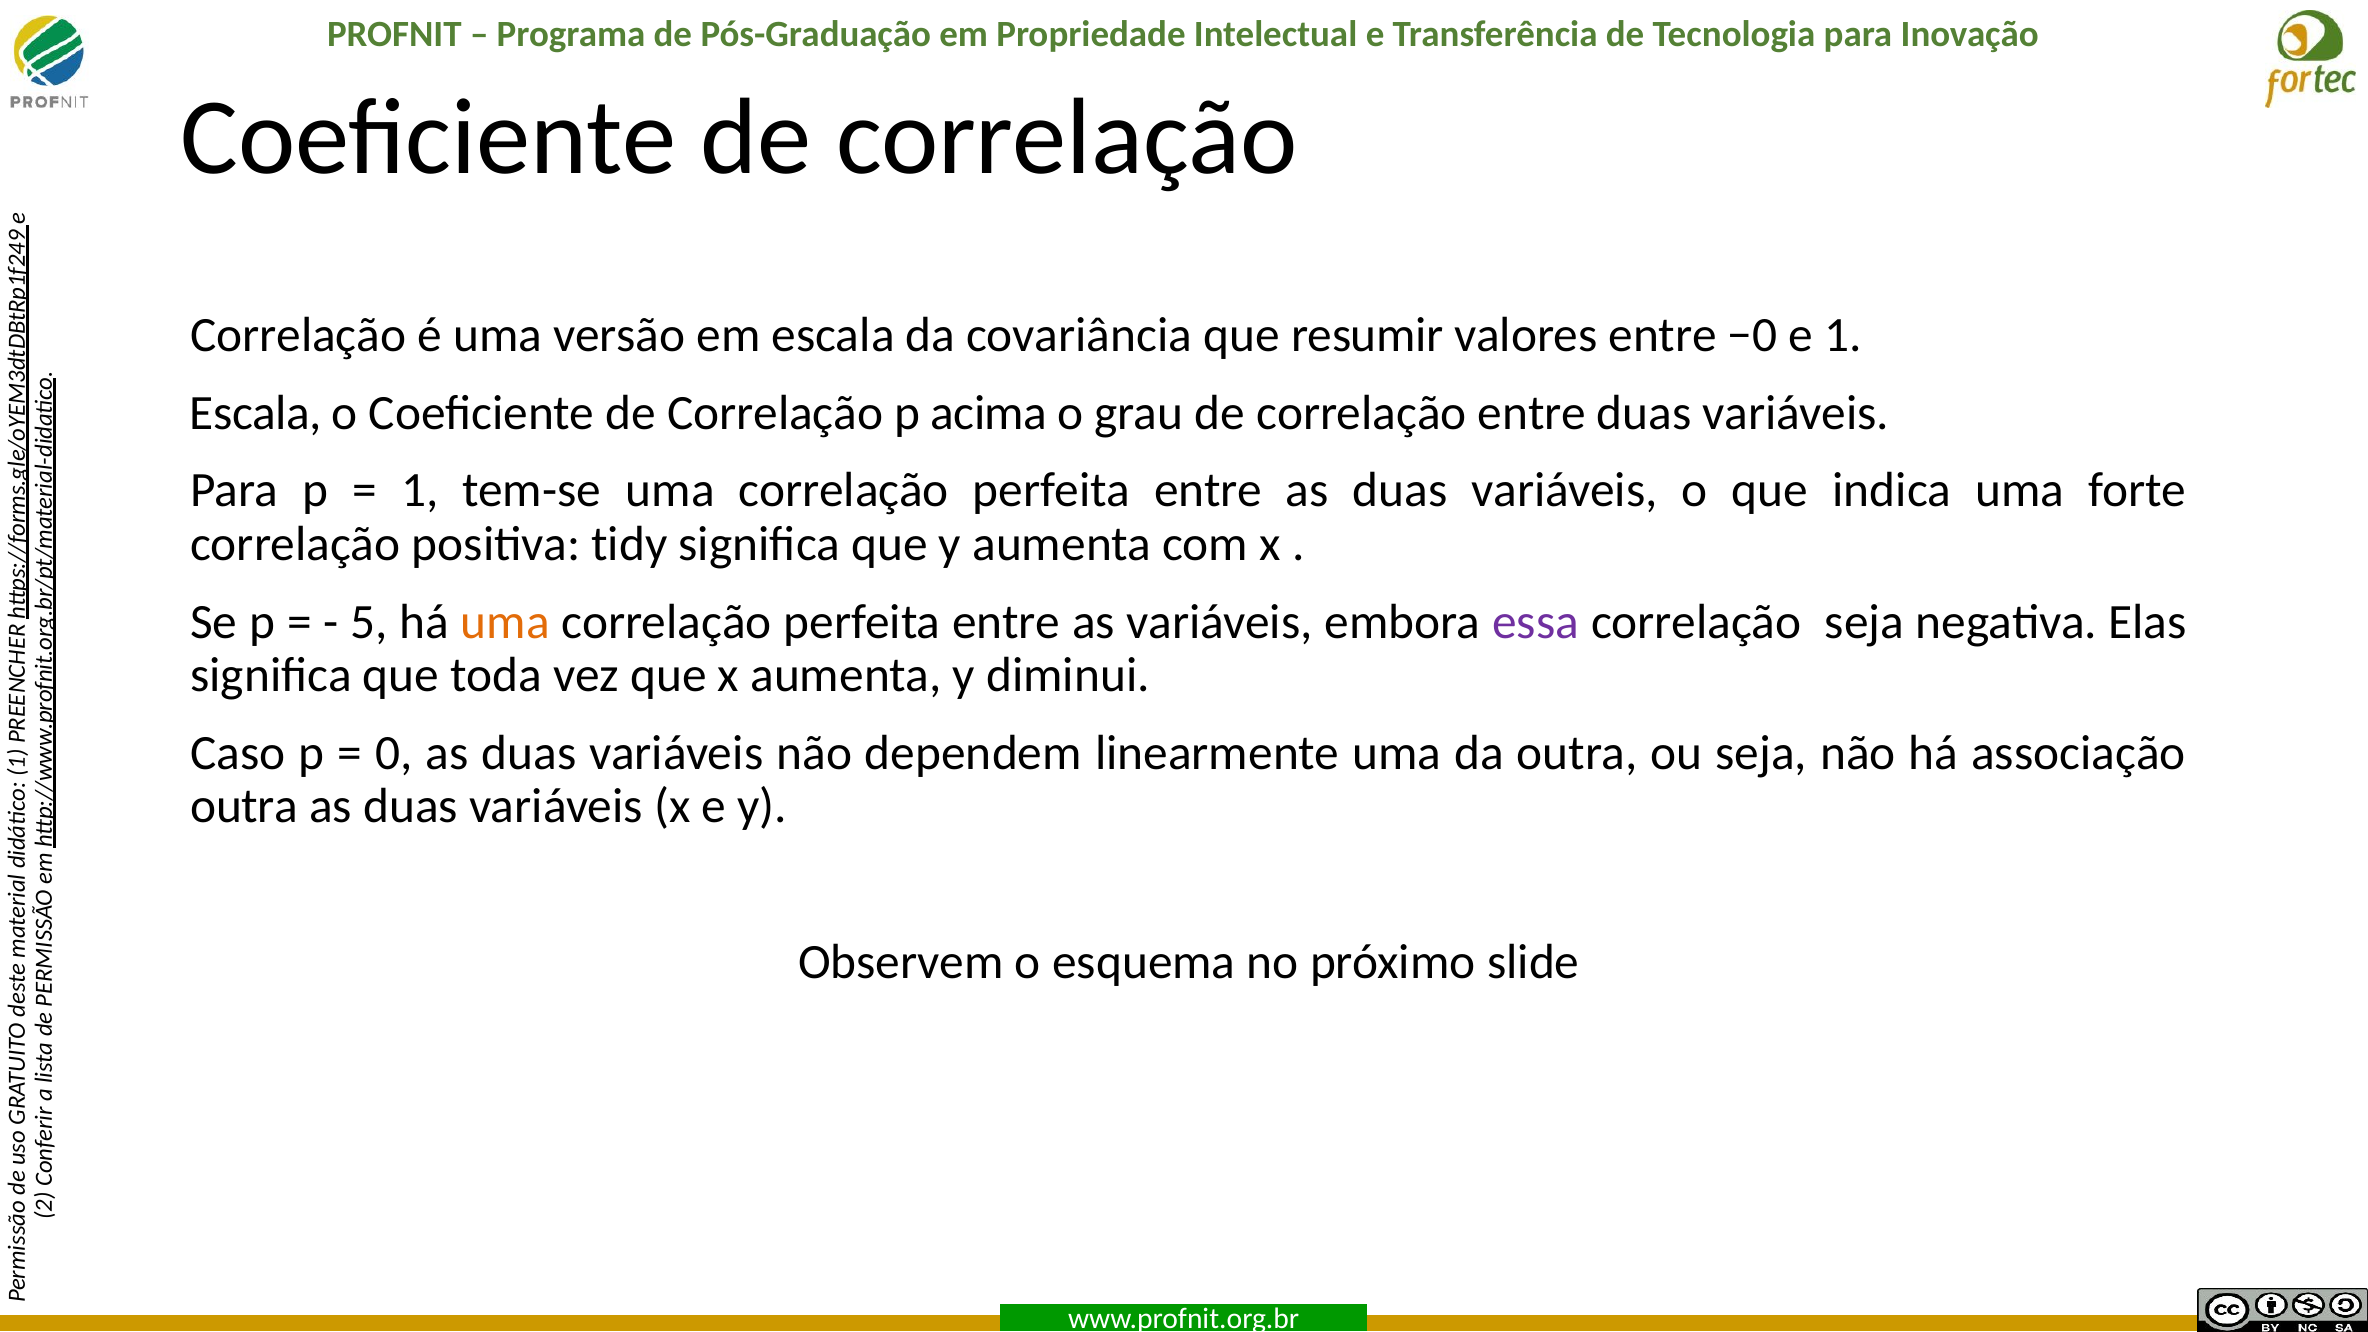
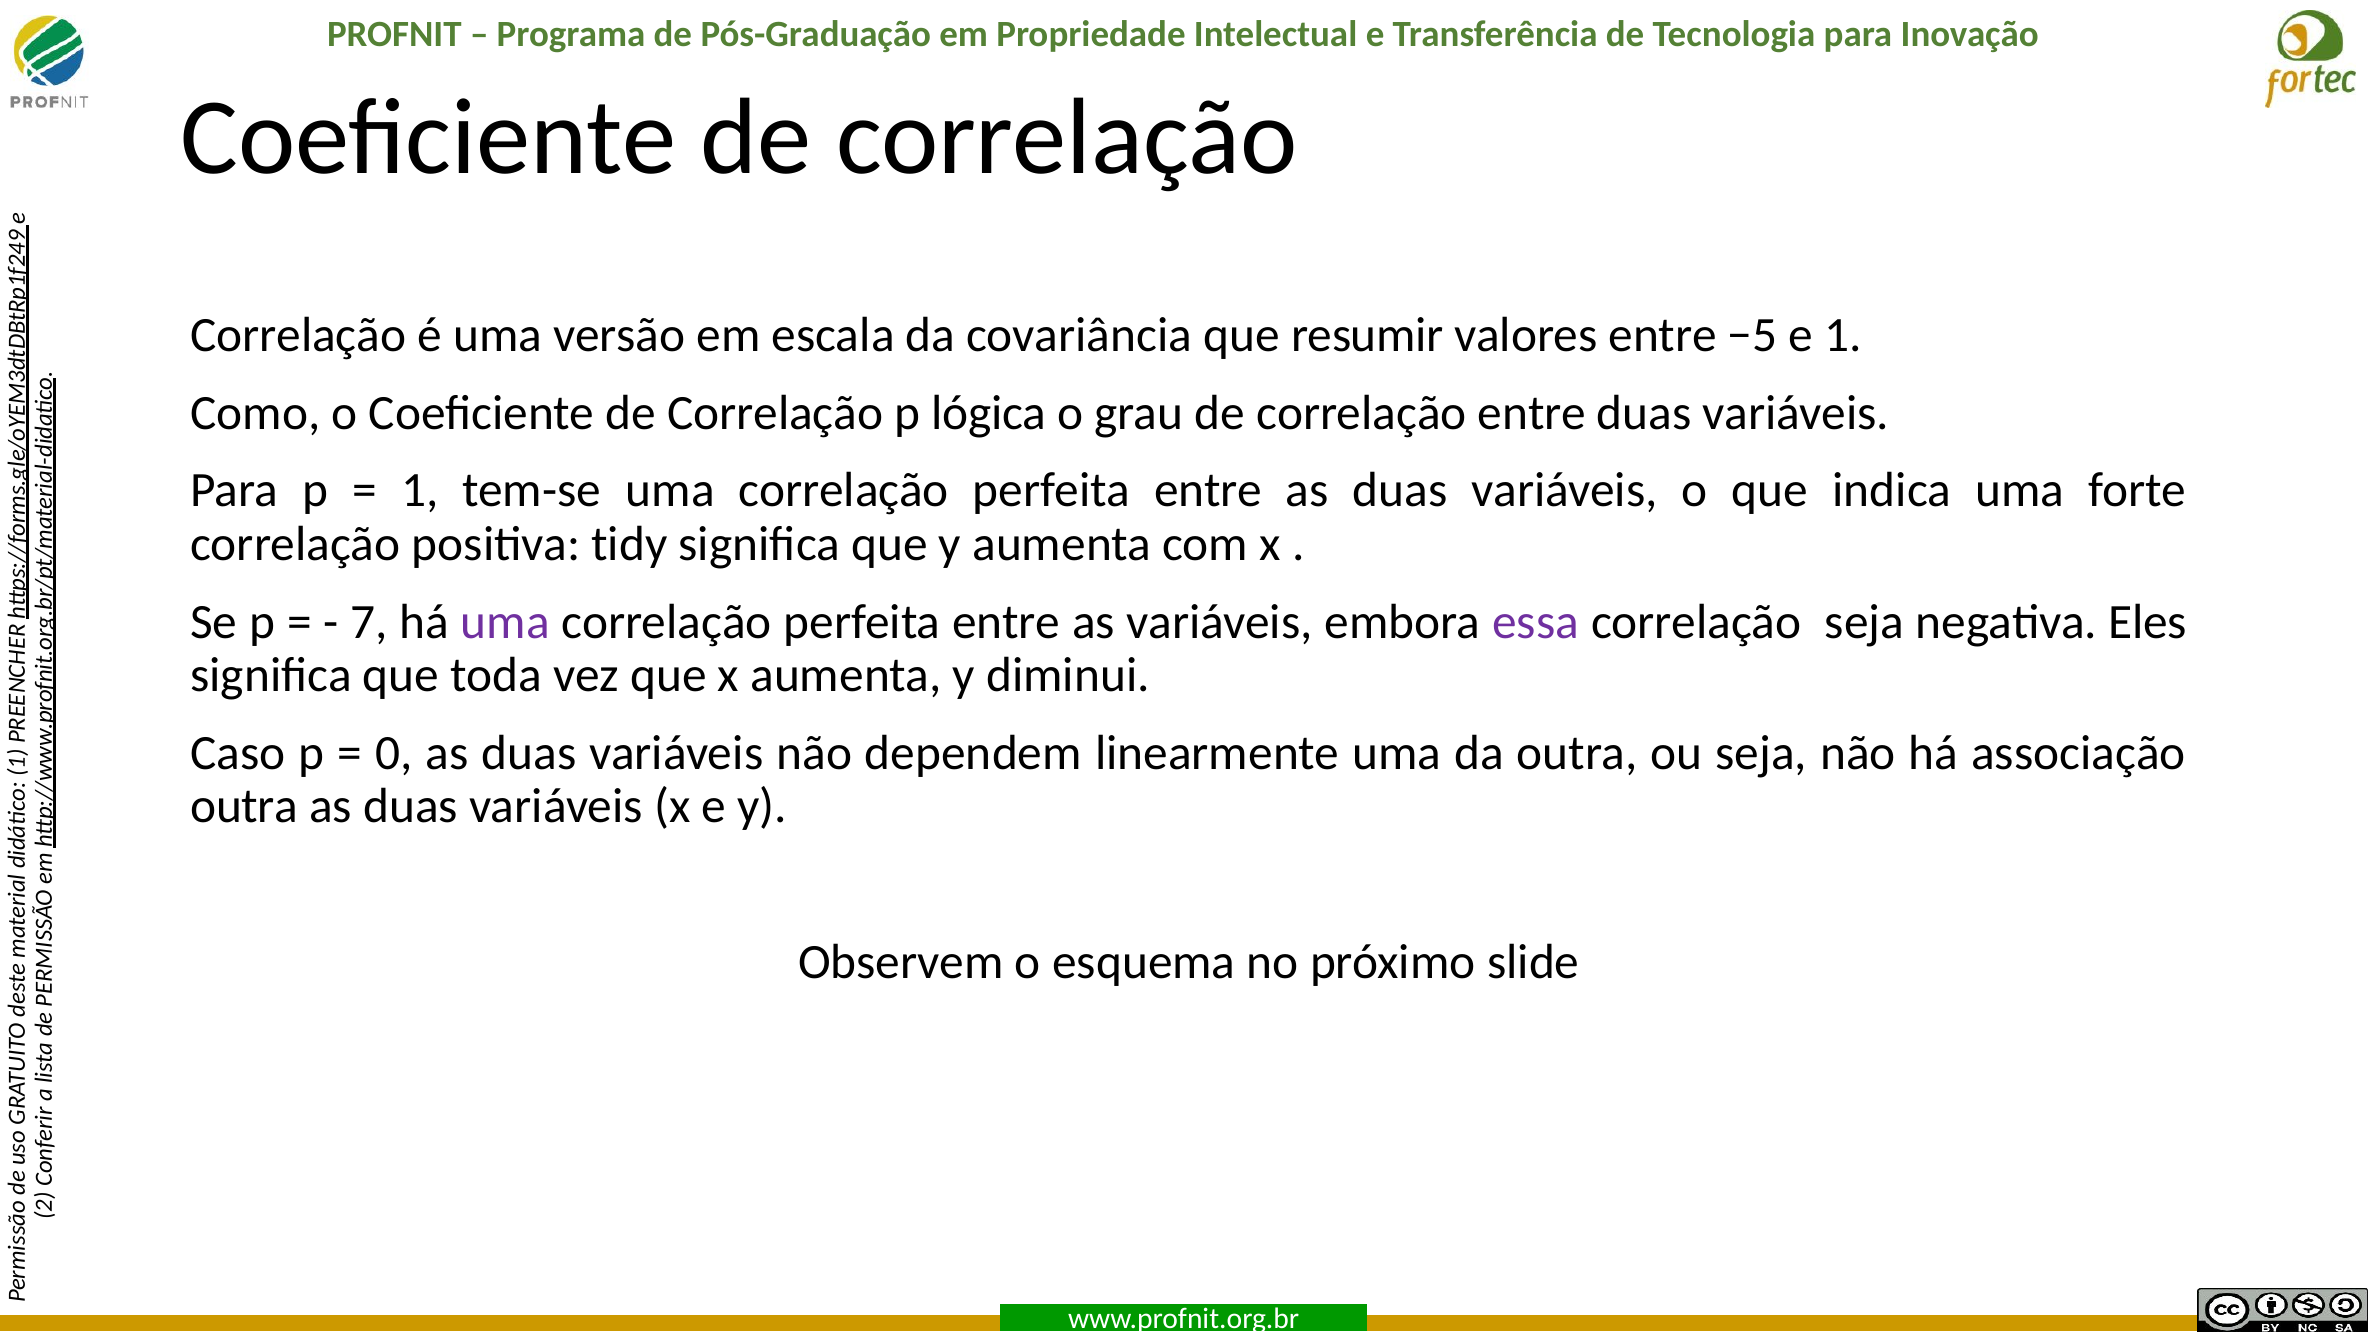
−0: −0 -> −5
Escala at (256, 413): Escala -> Como
acima: acima -> lógica
5: 5 -> 7
uma at (505, 622) colour: orange -> purple
Elas: Elas -> Eles
